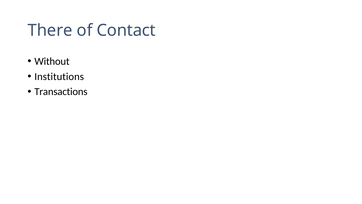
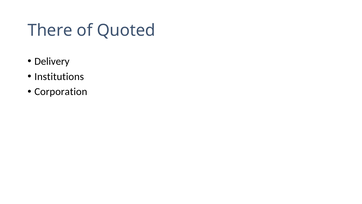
Contact: Contact -> Quoted
Without: Without -> Delivery
Transactions: Transactions -> Corporation
